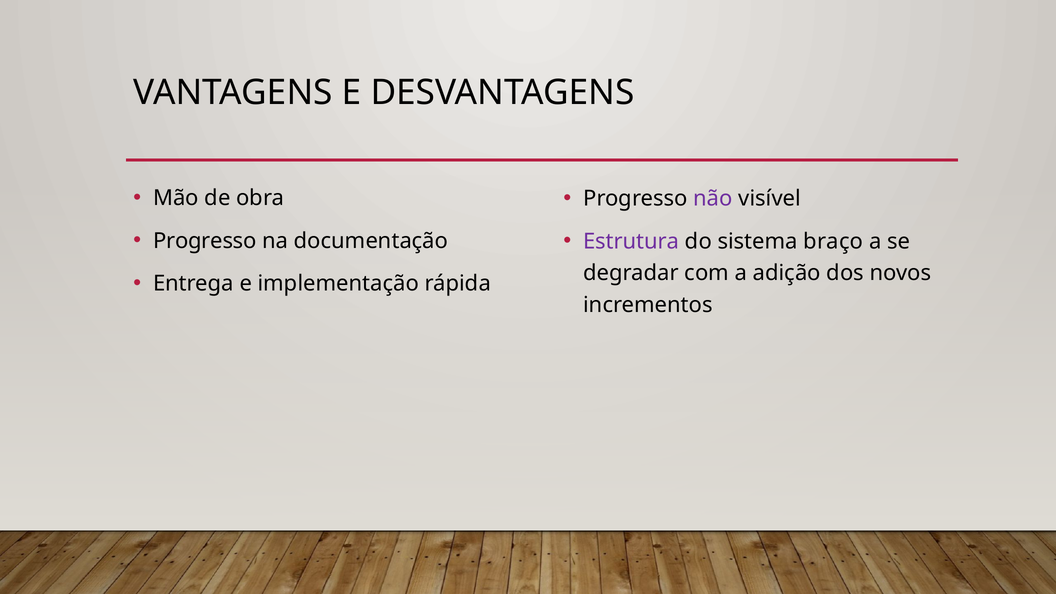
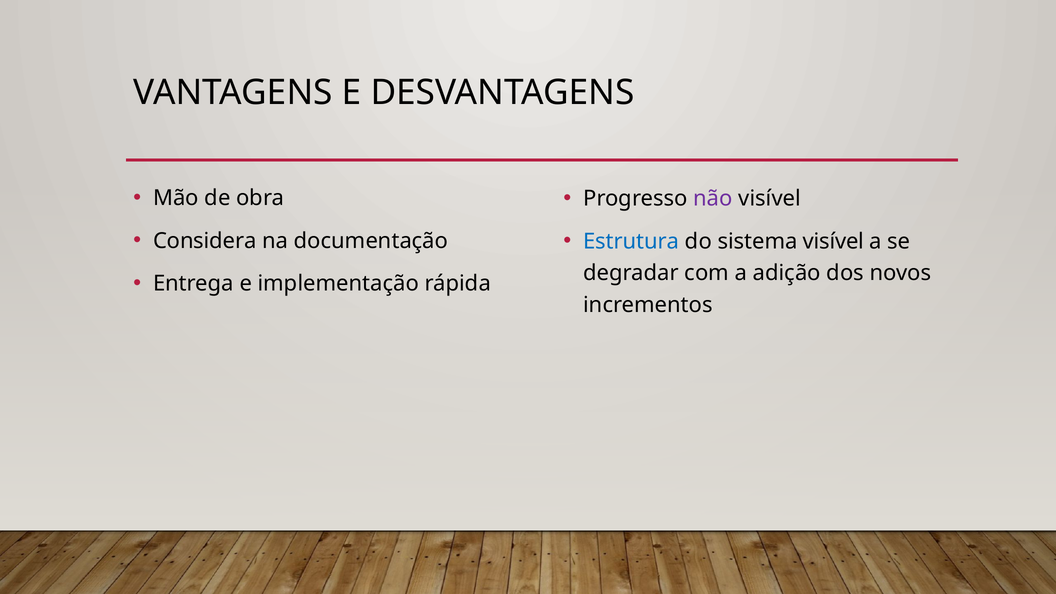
Progresso at (205, 241): Progresso -> Considera
Estrutura colour: purple -> blue
sistema braço: braço -> visível
